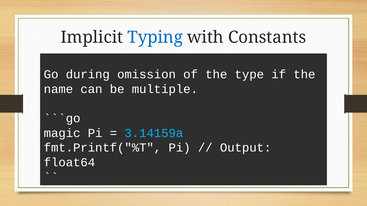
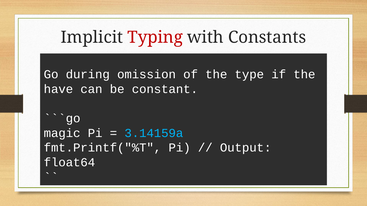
Typing colour: blue -> red
name: name -> have
multiple: multiple -> constant
